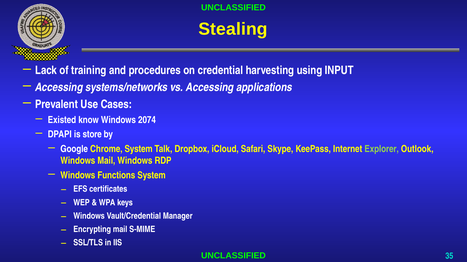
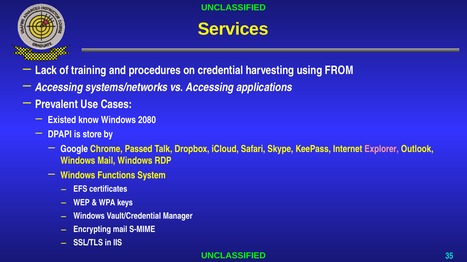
Stealing: Stealing -> Services
INPUT: INPUT -> FROM
2074: 2074 -> 2080
Chrome System: System -> Passed
Explorer colour: light green -> pink
